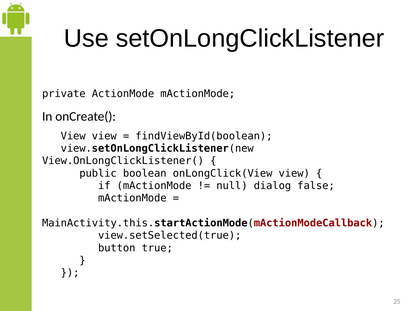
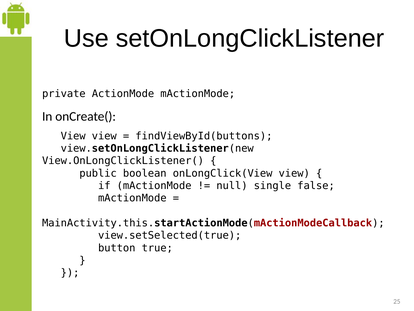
findViewById(boolean: findViewById(boolean -> findViewById(buttons
dialog: dialog -> single
